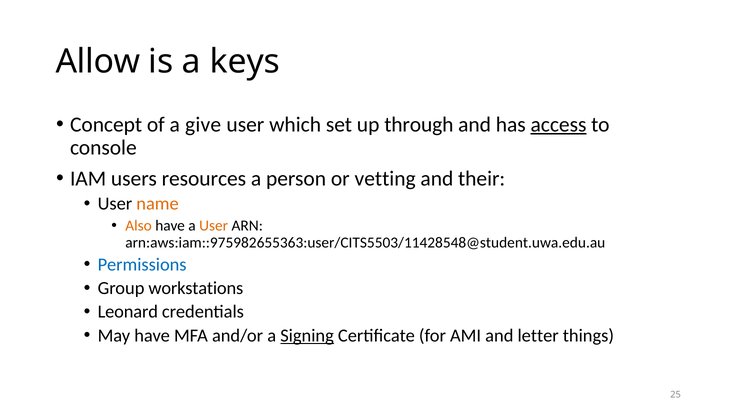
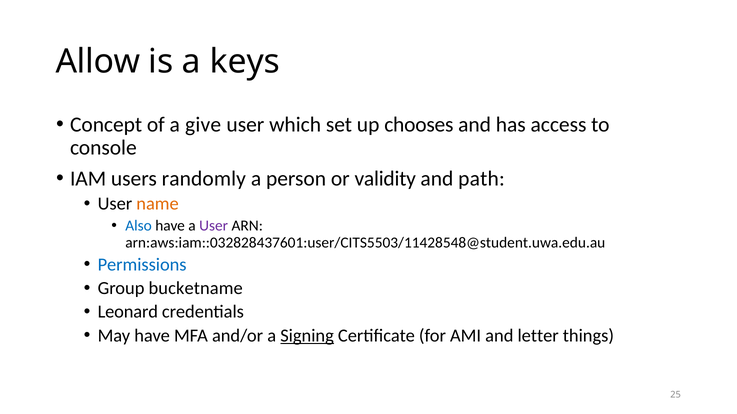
through: through -> chooses
access underline: present -> none
resources: resources -> randomly
vetting: vetting -> validity
their: their -> path
Also colour: orange -> blue
User at (214, 226) colour: orange -> purple
arn:aws:iam::975982655363:user/CITS5503/11428548@student.uwa.edu.au: arn:aws:iam::975982655363:user/CITS5503/11428548@student.uwa.edu.au -> arn:aws:iam::032828437601:user/CITS5503/11428548@student.uwa.edu.au
workstations: workstations -> bucketname
